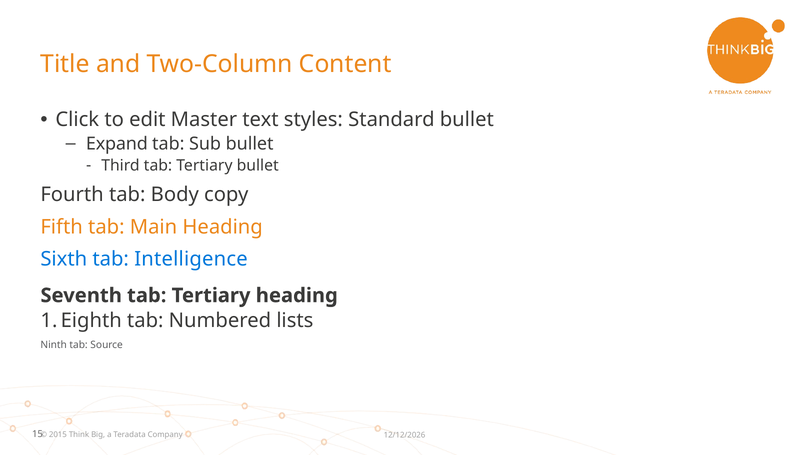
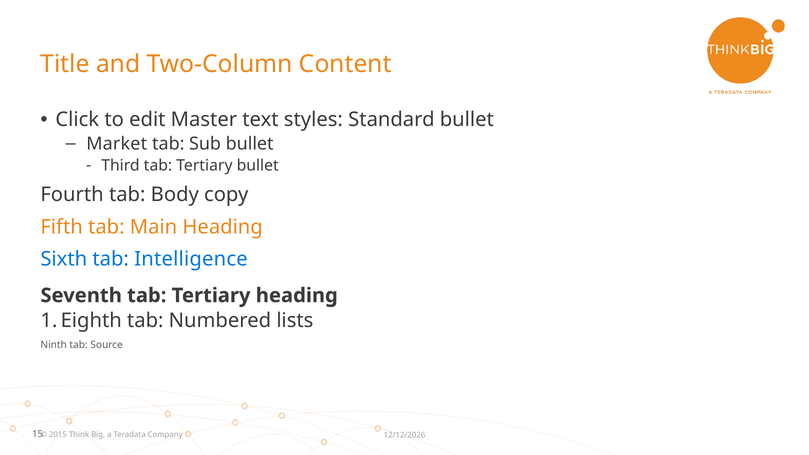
Expand: Expand -> Market
